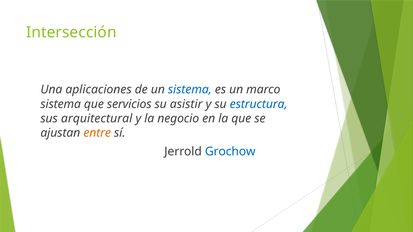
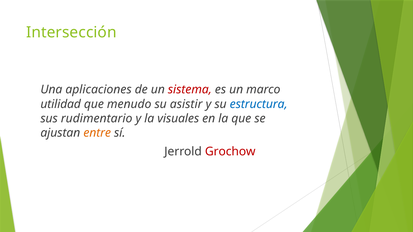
sistema at (190, 90) colour: blue -> red
sistema at (61, 104): sistema -> utilidad
servicios: servicios -> menudo
arquitectural: arquitectural -> rudimentario
negocio: negocio -> visuales
Grochow colour: blue -> red
